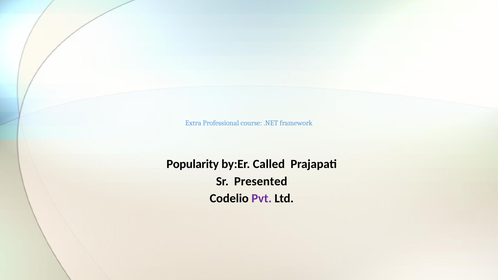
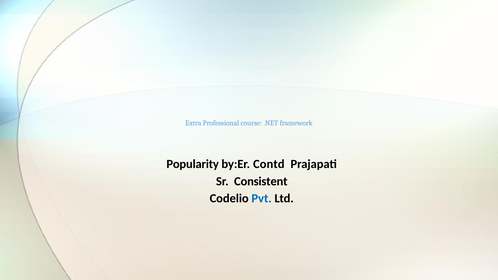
Called: Called -> Contd
Presented: Presented -> Consistent
Pvt colour: purple -> blue
